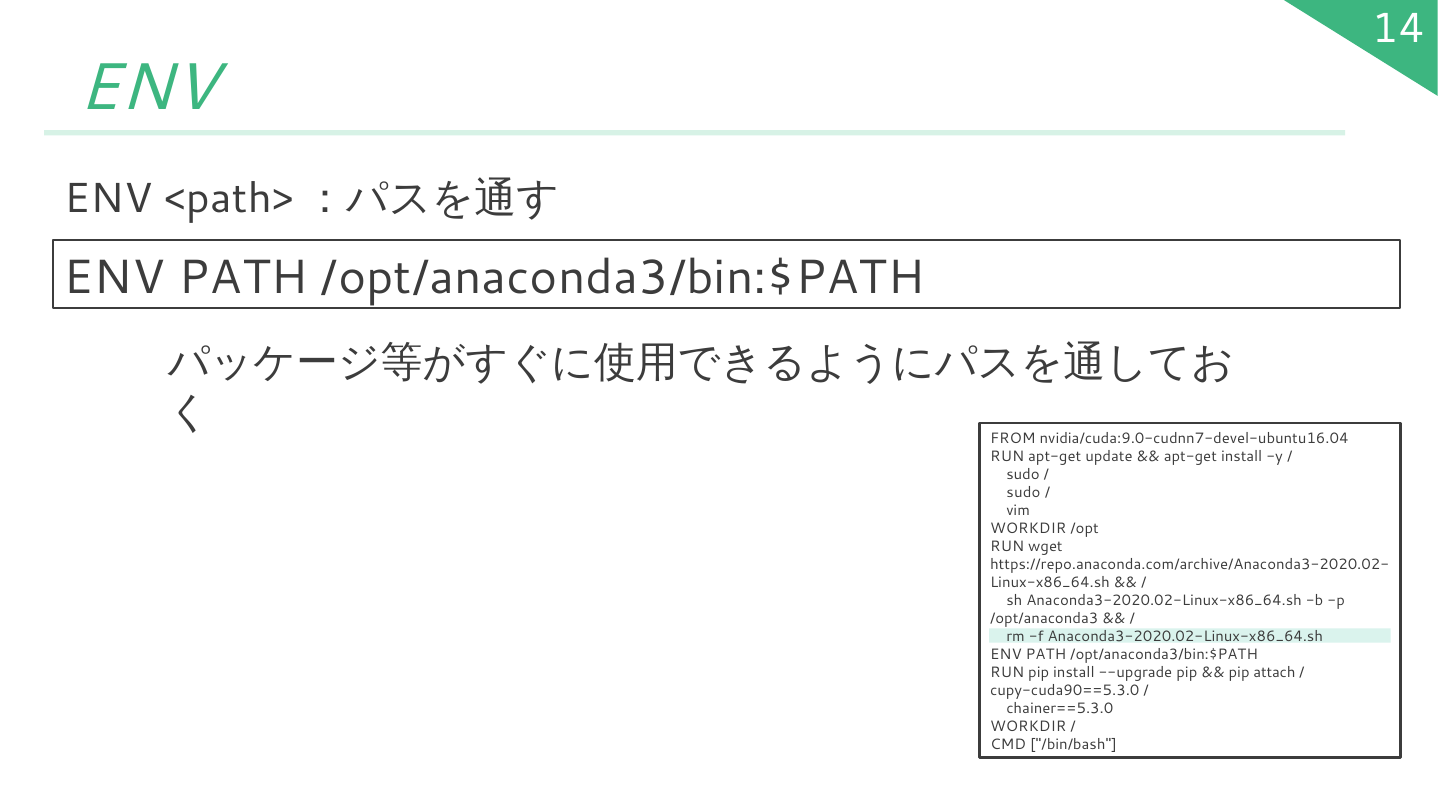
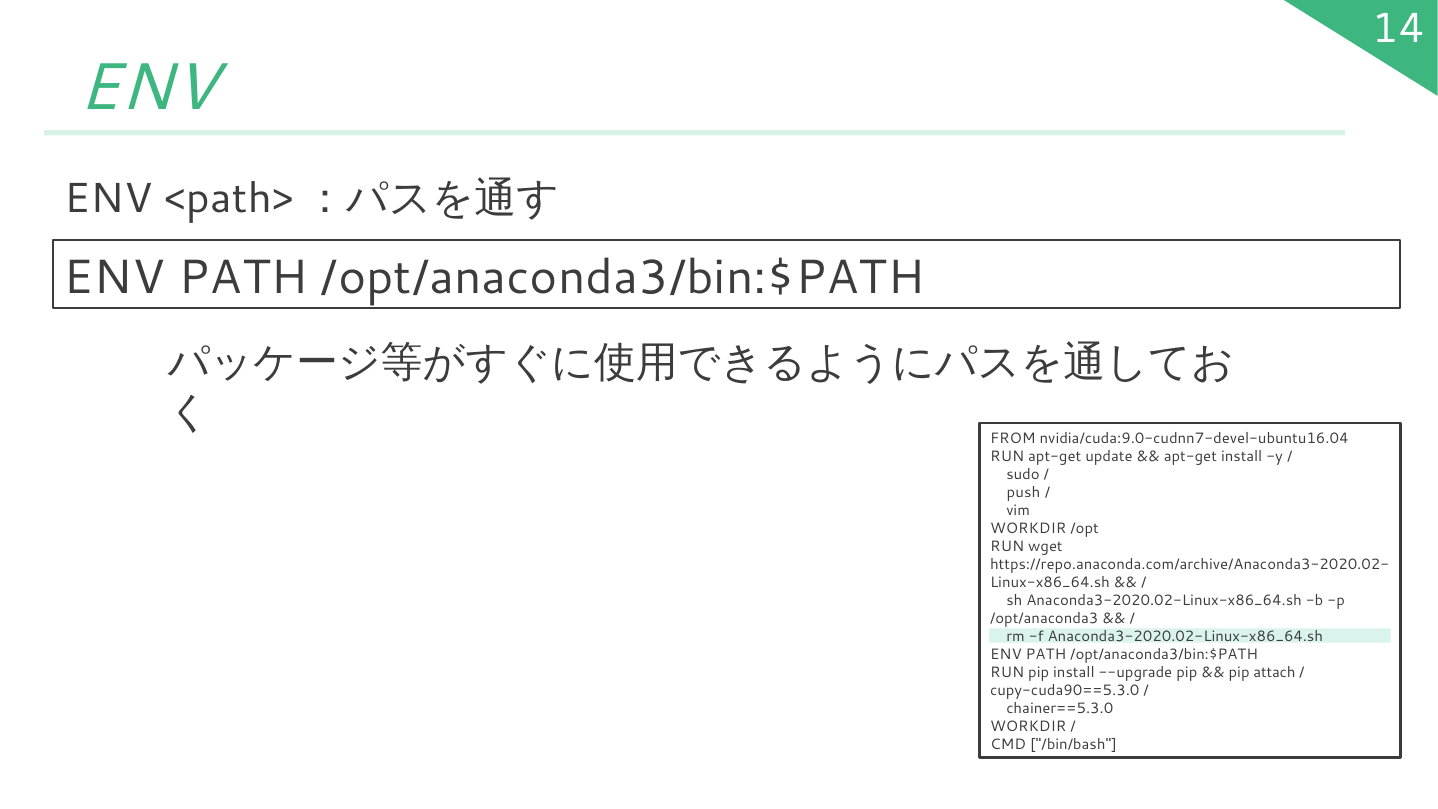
sudo at (1023, 492): sudo -> push
